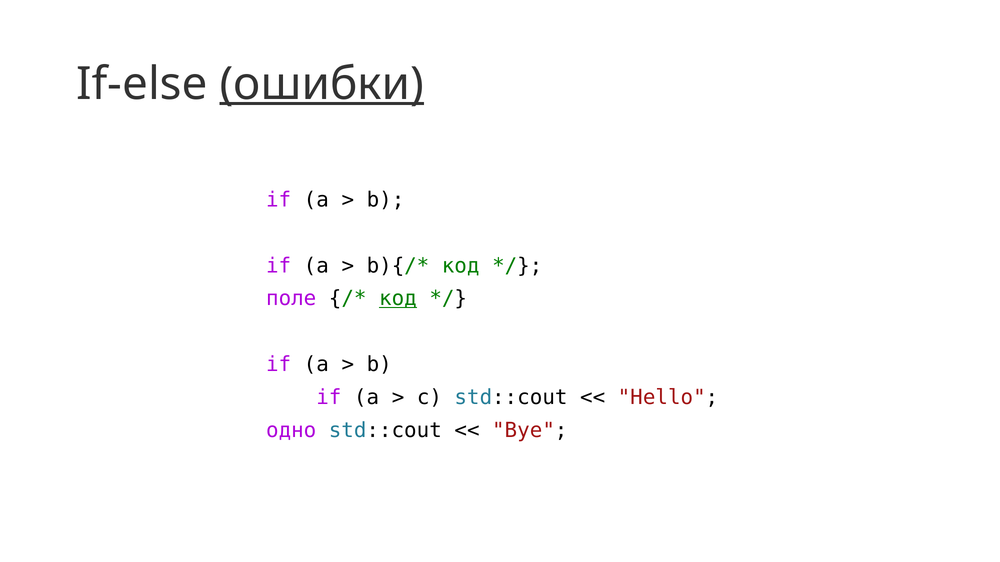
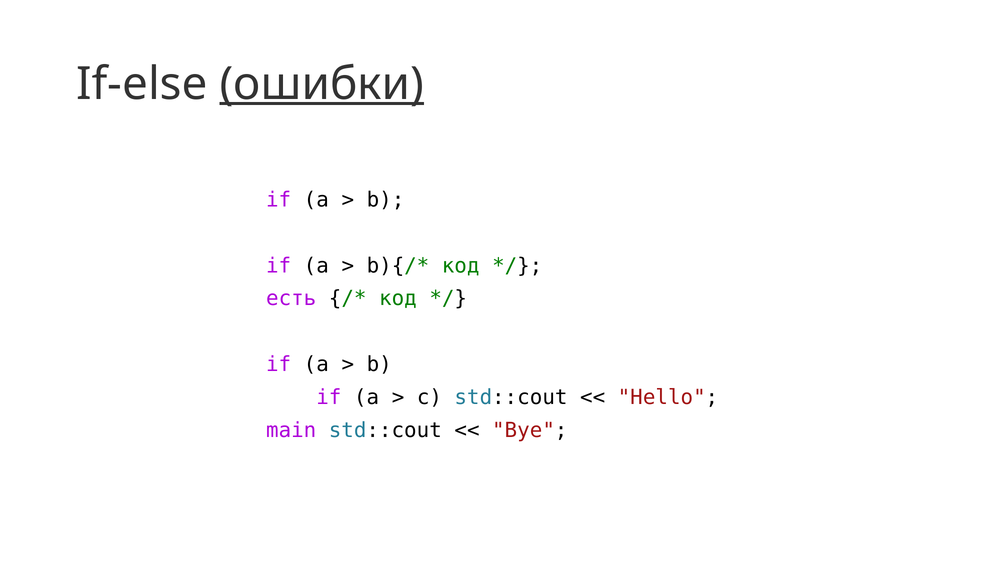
поле: поле -> есть
код at (398, 299) underline: present -> none
одно: одно -> main
